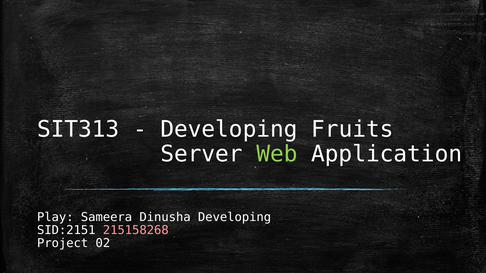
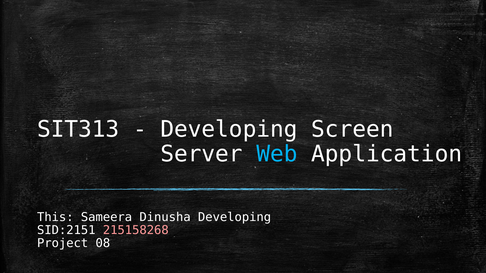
Fruits: Fruits -> Screen
Web at (277, 154) colour: light green -> light blue
Play: Play -> This
02: 02 -> 08
